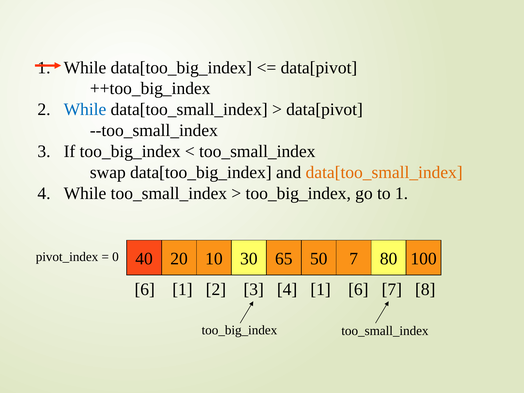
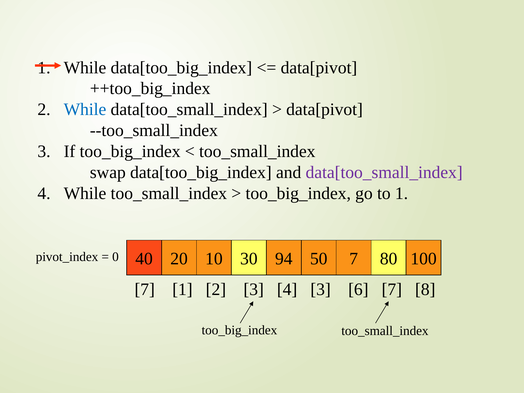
data[too_small_index at (384, 172) colour: orange -> purple
65: 65 -> 94
6 at (145, 289): 6 -> 7
4 1: 1 -> 3
